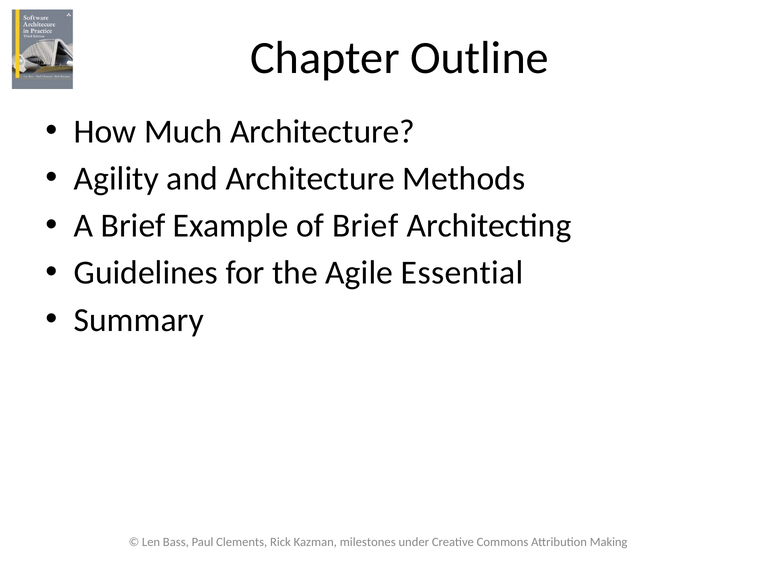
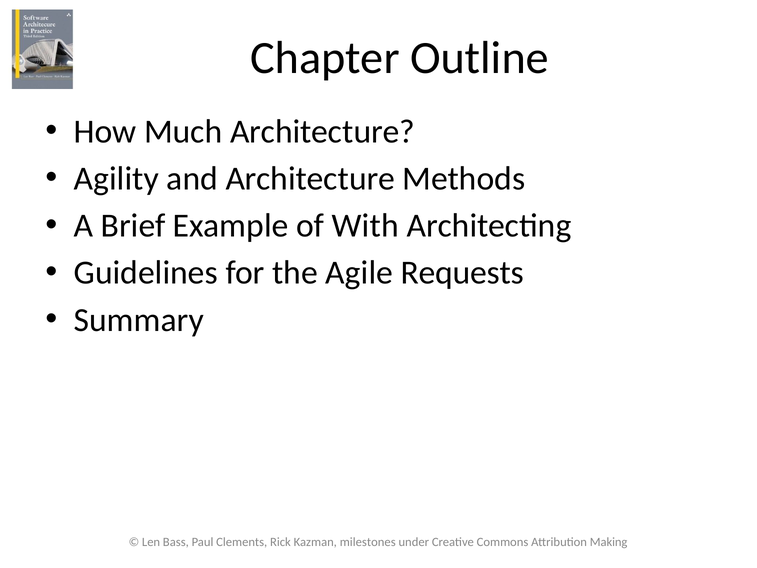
of Brief: Brief -> With
Essential: Essential -> Requests
